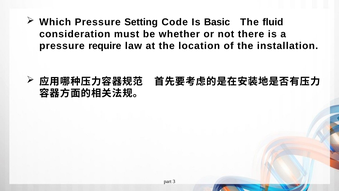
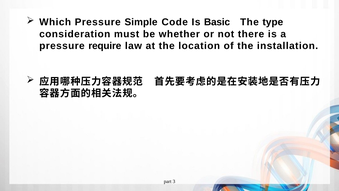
Setting: Setting -> Simple
fluid: fluid -> type
